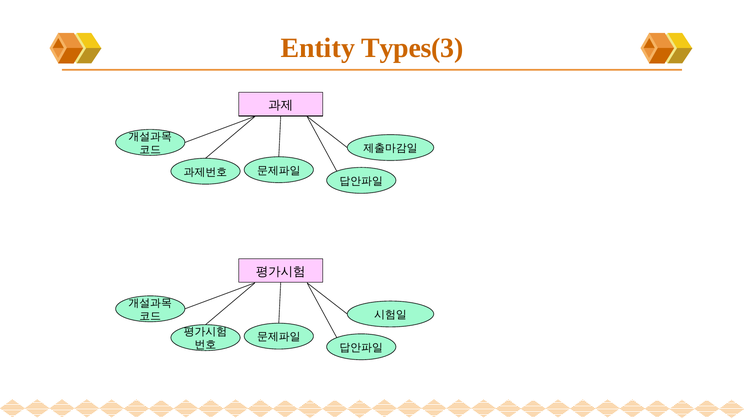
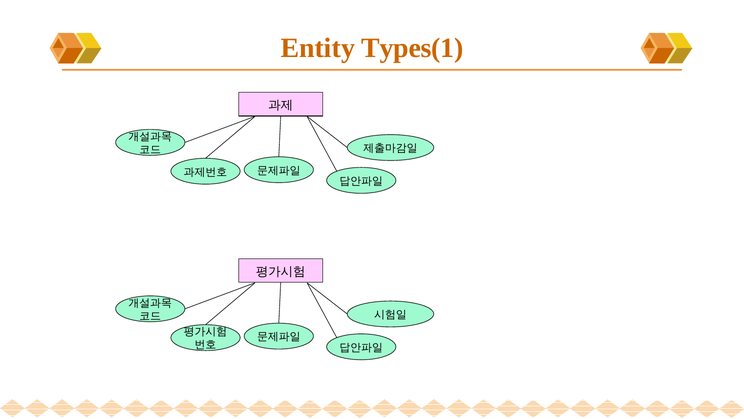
Types(3: Types(3 -> Types(1
